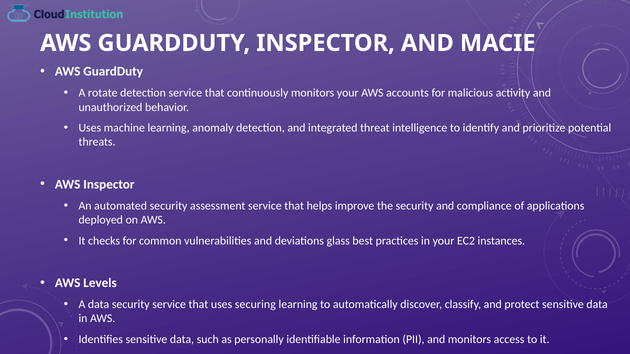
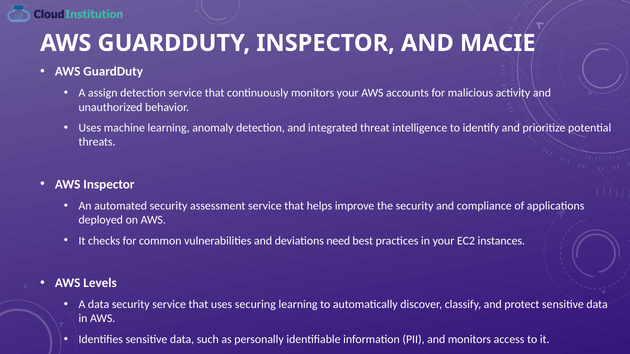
rotate: rotate -> assign
glass: glass -> need
